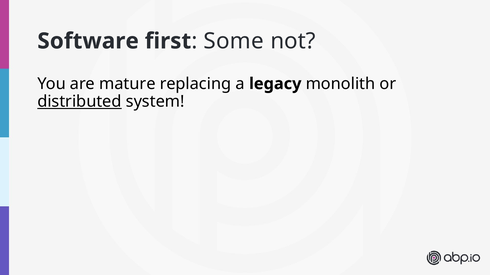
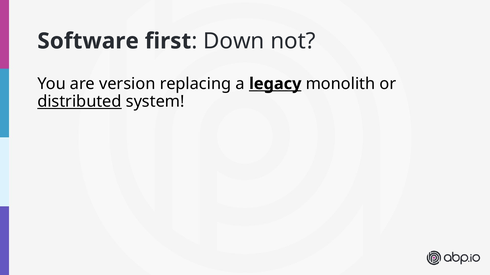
Some: Some -> Down
mature: mature -> version
legacy underline: none -> present
